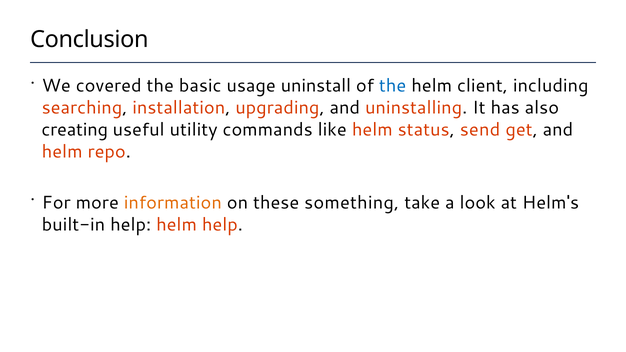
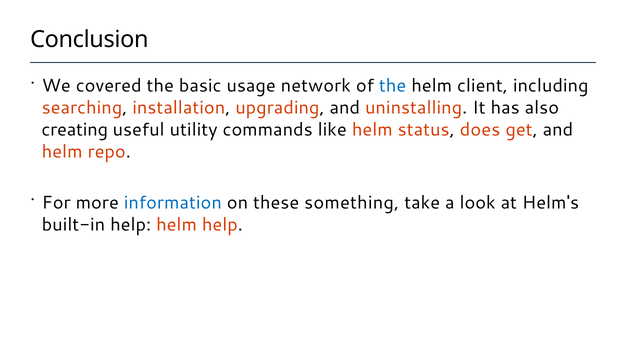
uninstall: uninstall -> network
send: send -> does
information colour: orange -> blue
